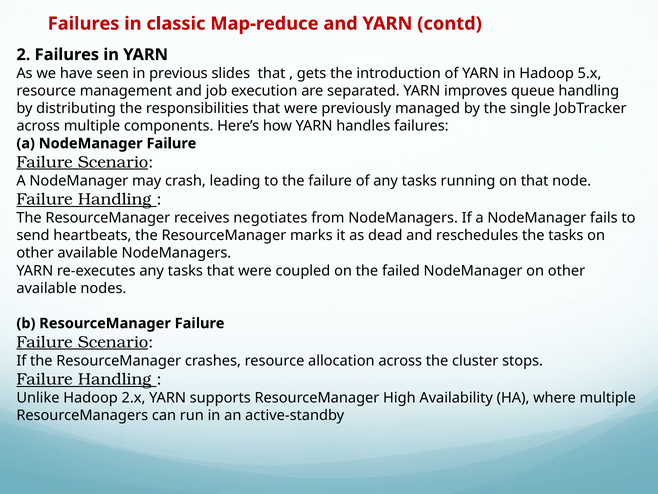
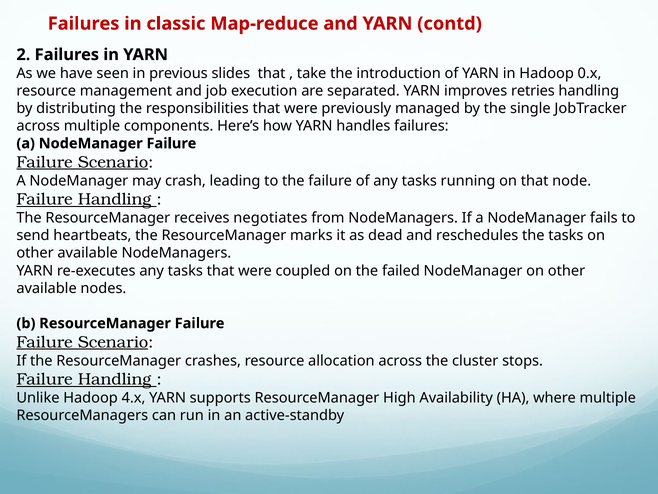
gets: gets -> take
5.x: 5.x -> 0.x
queue: queue -> retries
2.x: 2.x -> 4.x
